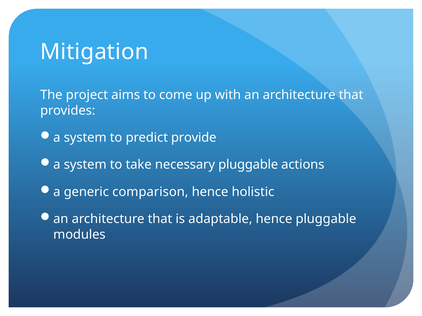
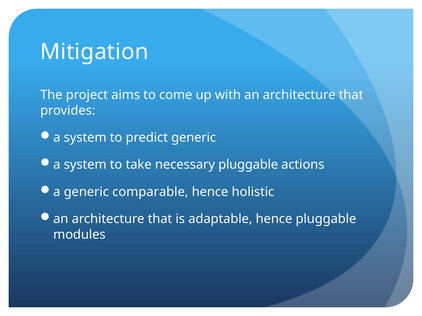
predict provide: provide -> generic
comparison: comparison -> comparable
